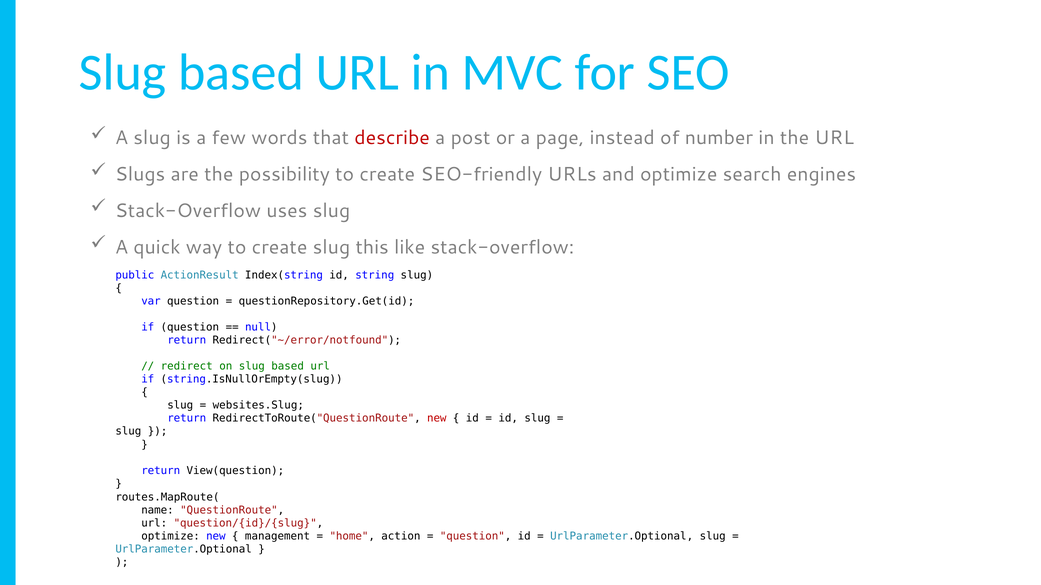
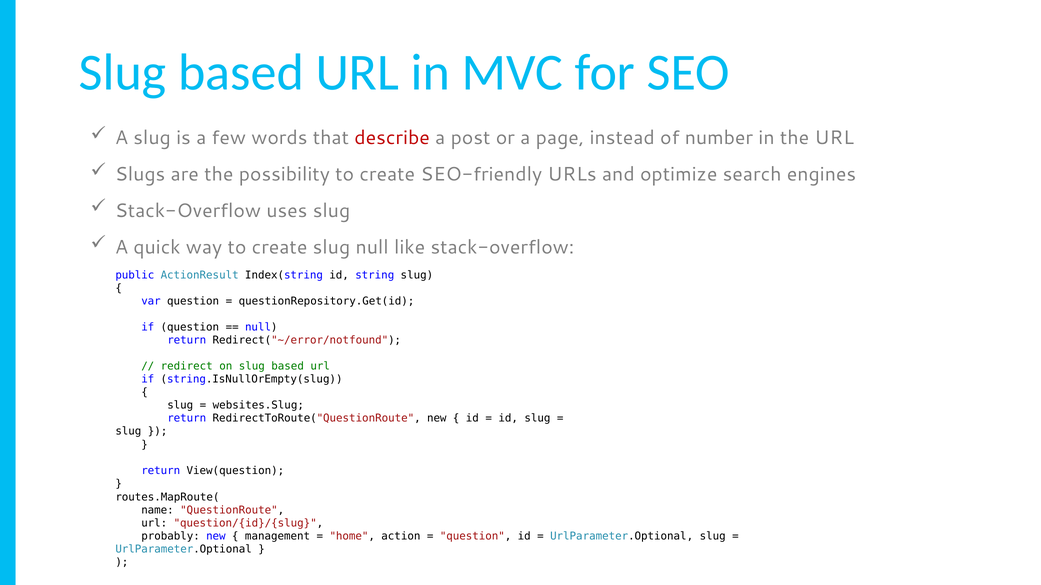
slug this: this -> null
new at (437, 419) colour: red -> black
optimize at (171, 537): optimize -> probably
